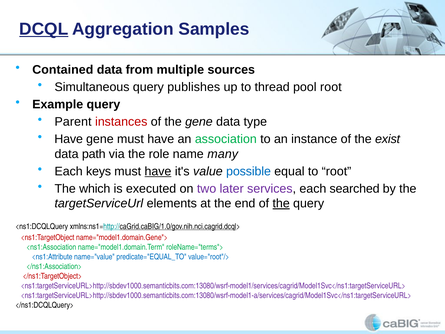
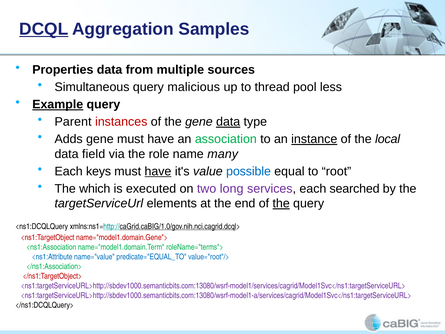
Contained: Contained -> Properties
publishes: publishes -> malicious
pool root: root -> less
Example underline: none -> present
data at (228, 122) underline: none -> present
Have at (69, 139): Have -> Adds
instance underline: none -> present
exist: exist -> local
path: path -> field
later: later -> long
